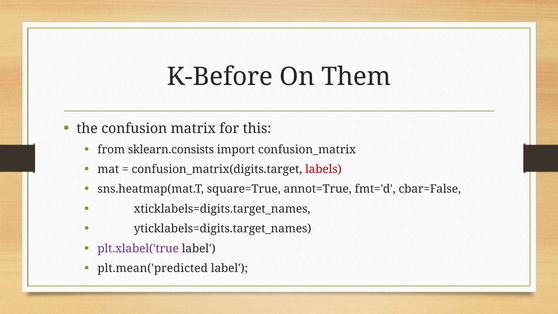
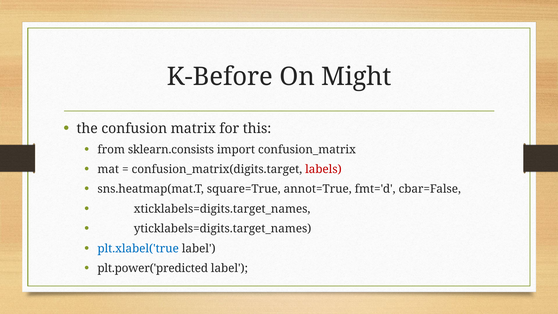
Them: Them -> Might
plt.xlabel('true colour: purple -> blue
plt.mean('predicted: plt.mean('predicted -> plt.power('predicted
